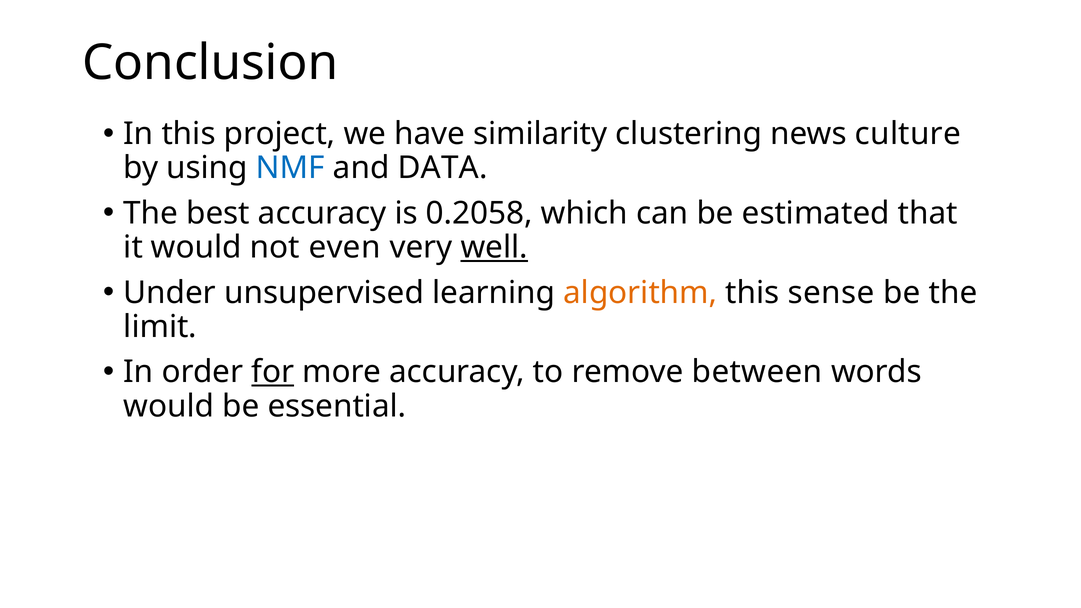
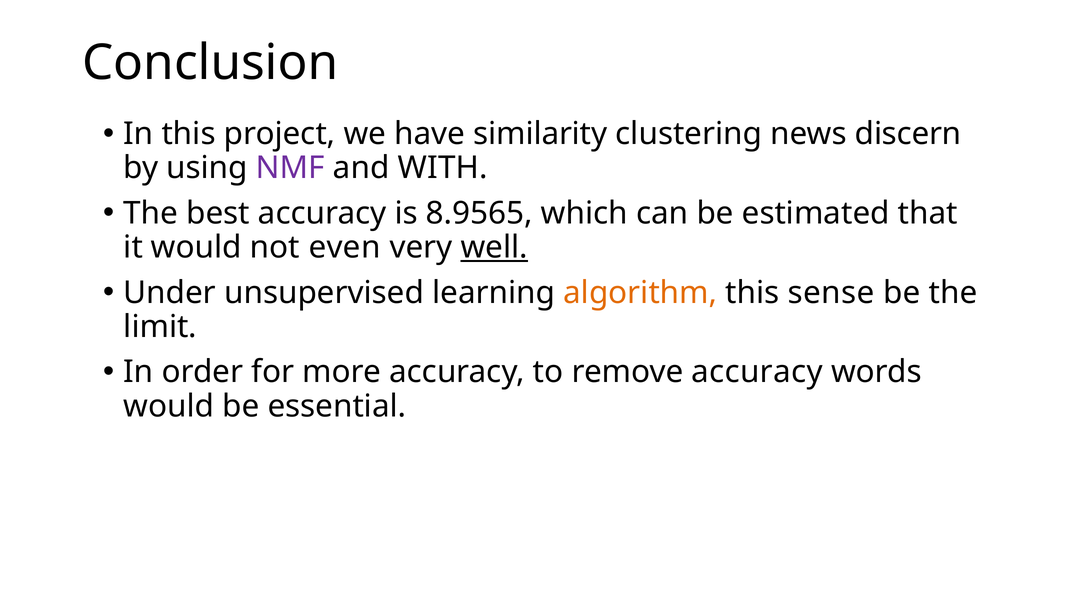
culture: culture -> discern
NMF colour: blue -> purple
DATA: DATA -> WITH
0.2058: 0.2058 -> 8.9565
for underline: present -> none
remove between: between -> accuracy
